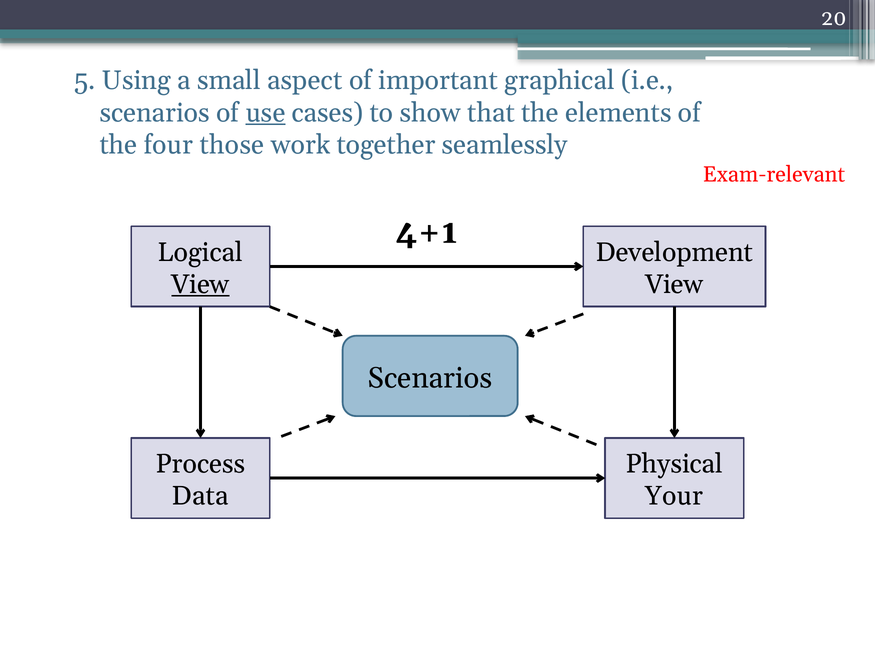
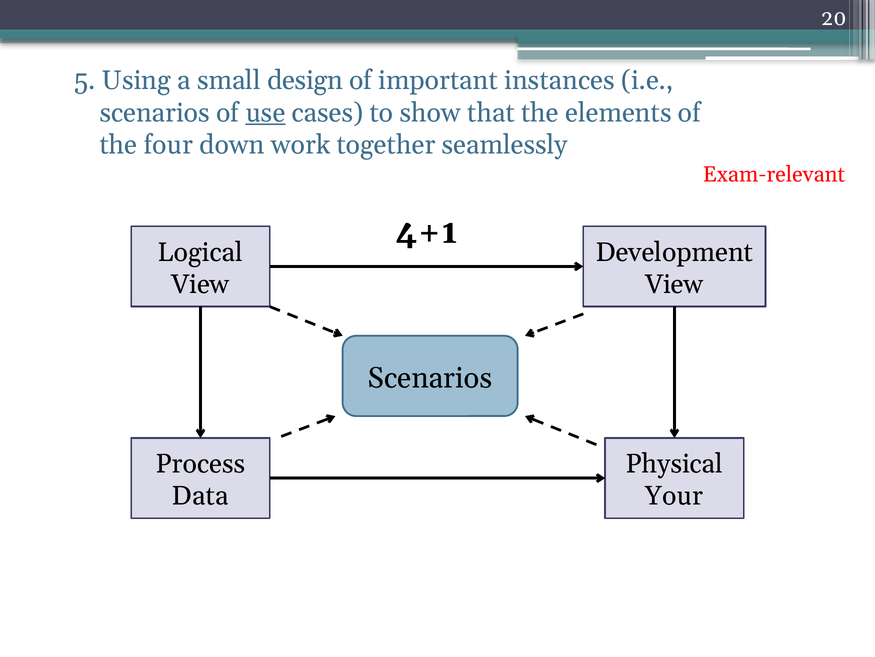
aspect: aspect -> design
graphical: graphical -> instances
those: those -> down
View at (201, 284) underline: present -> none
